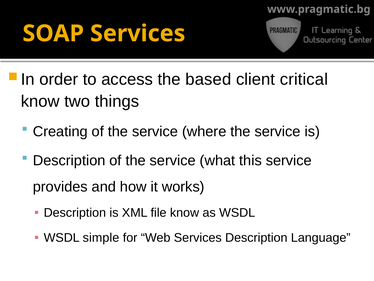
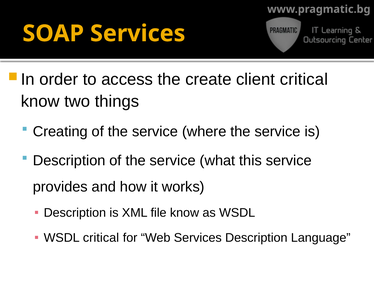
based: based -> create
WSDL simple: simple -> critical
